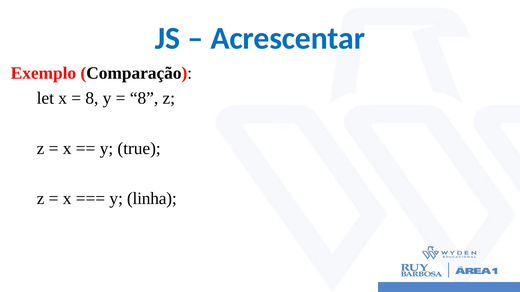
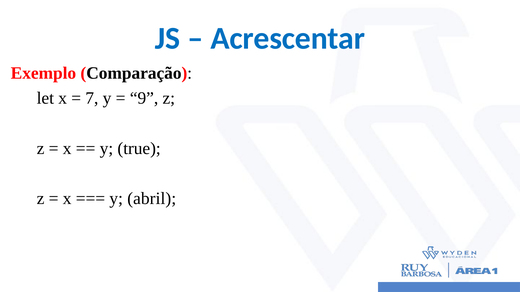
8 at (92, 98): 8 -> 7
8 at (144, 98): 8 -> 9
linha: linha -> abril
